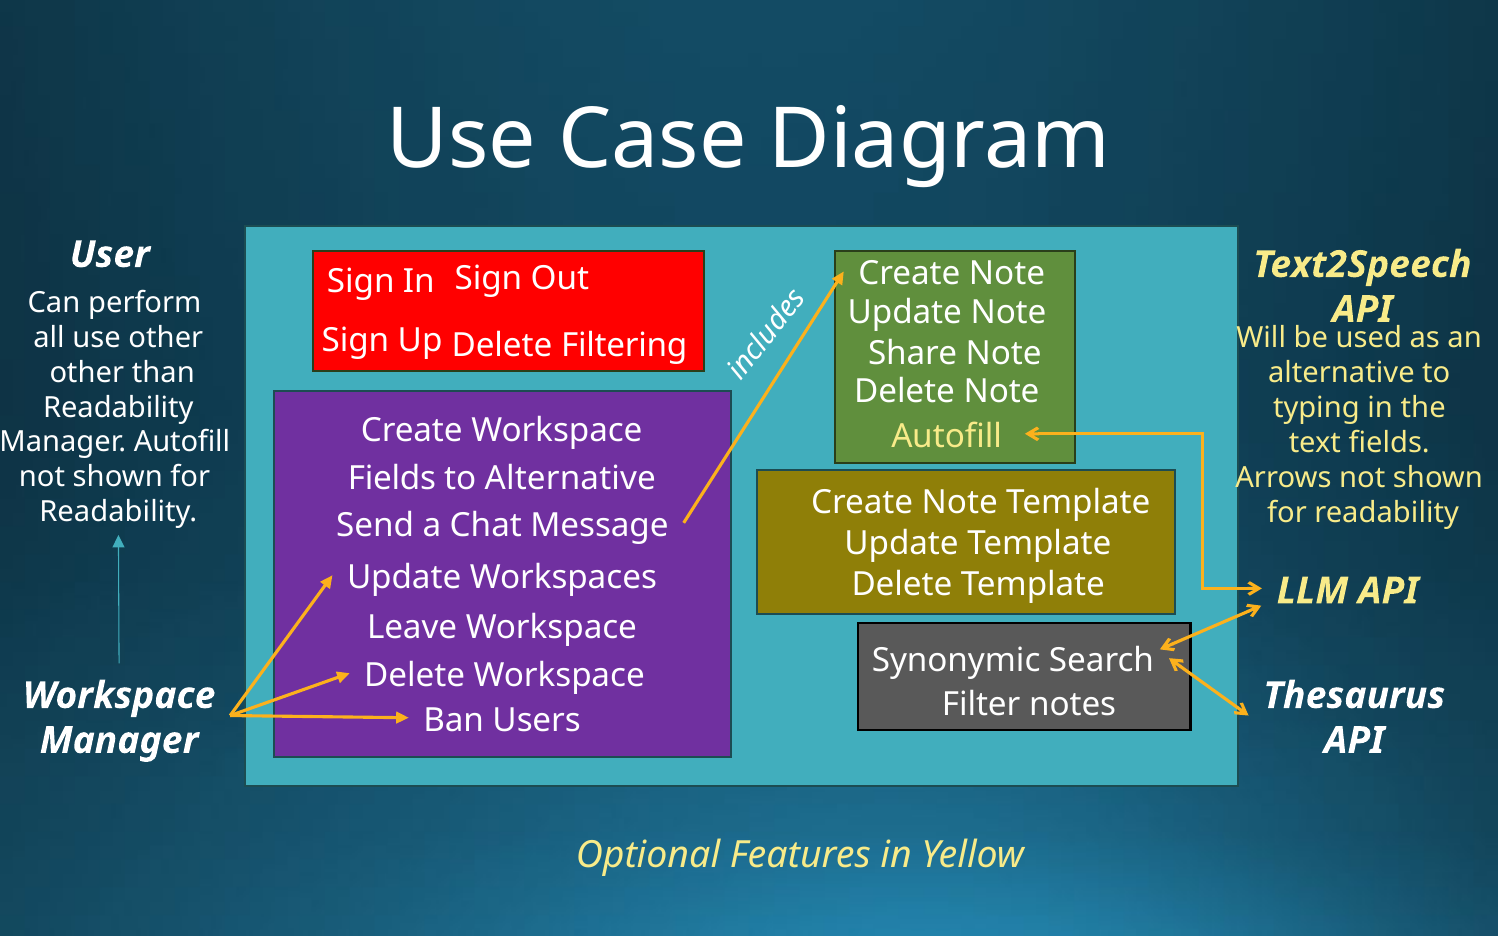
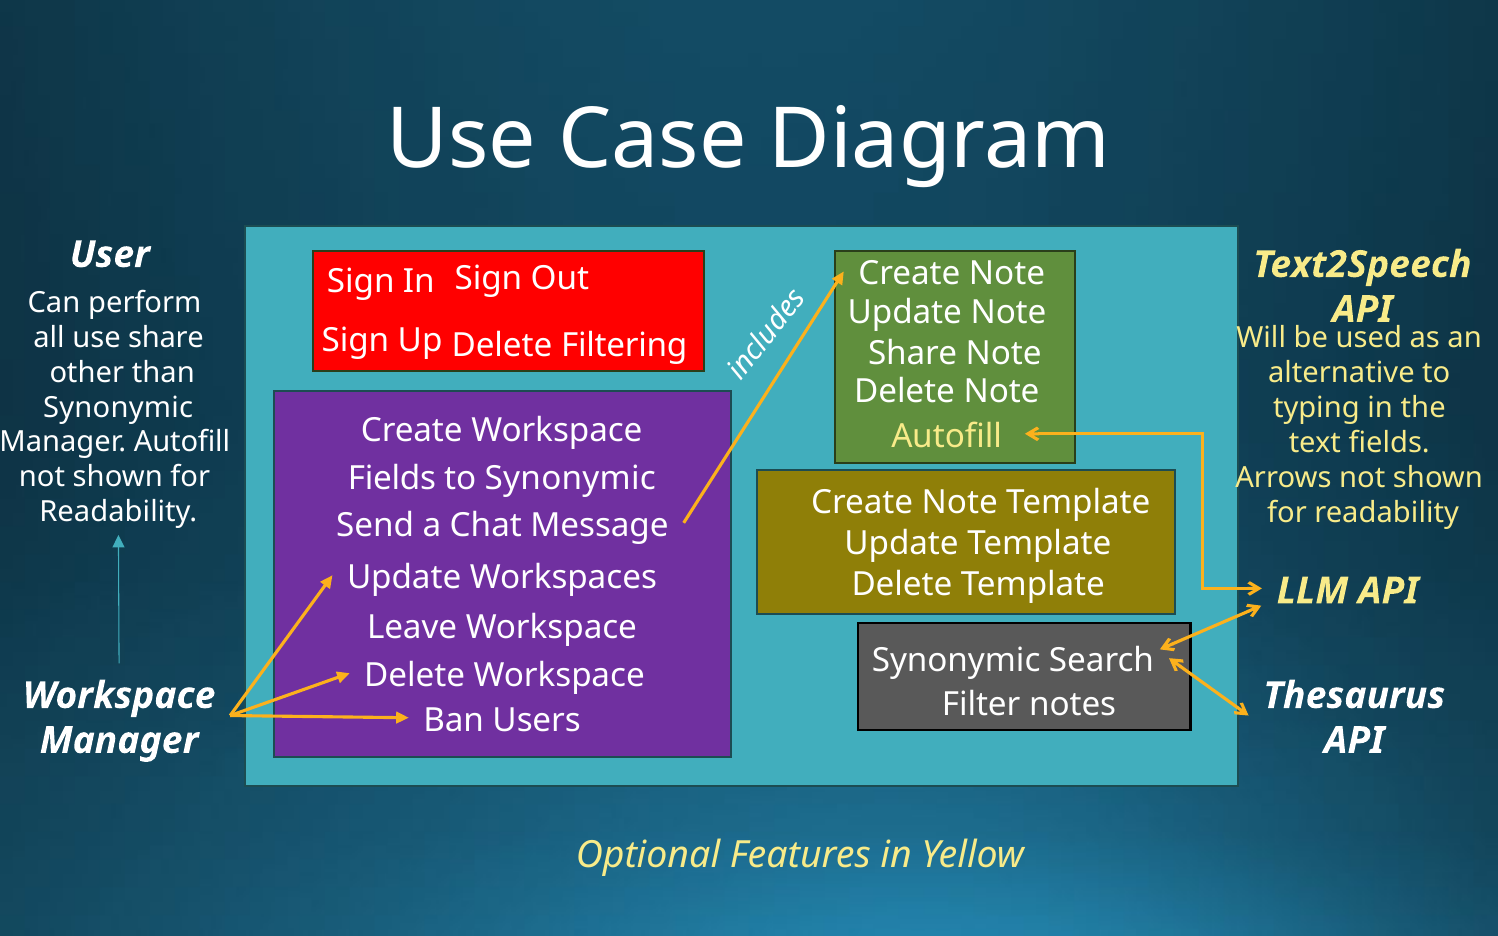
use other: other -> share
Readability at (118, 408): Readability -> Synonymic
to Alternative: Alternative -> Synonymic
